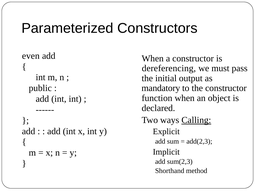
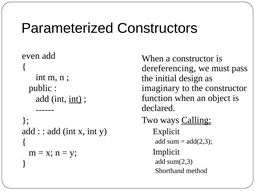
output: output -> design
mandatory: mandatory -> imaginary
int at (75, 99) underline: none -> present
